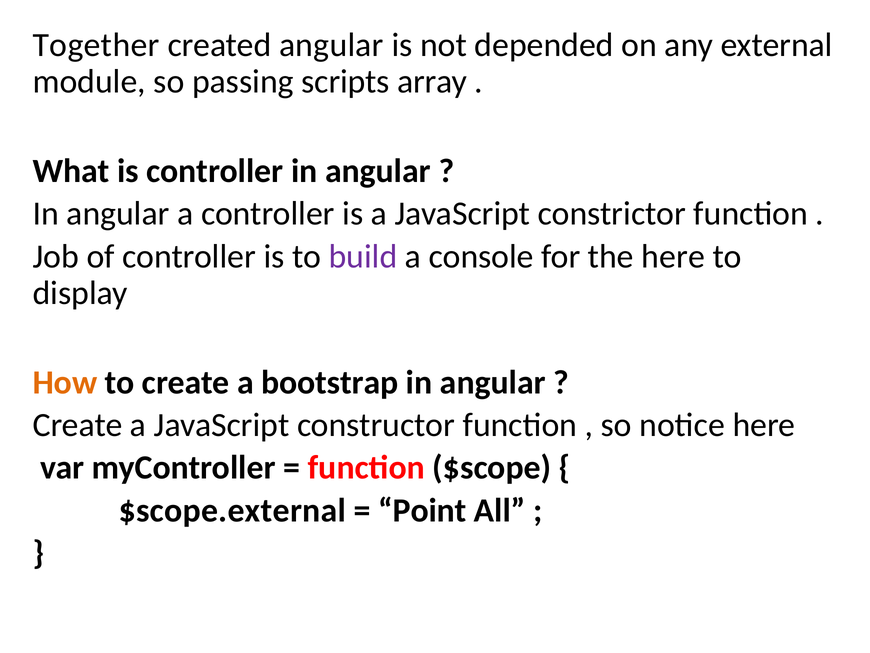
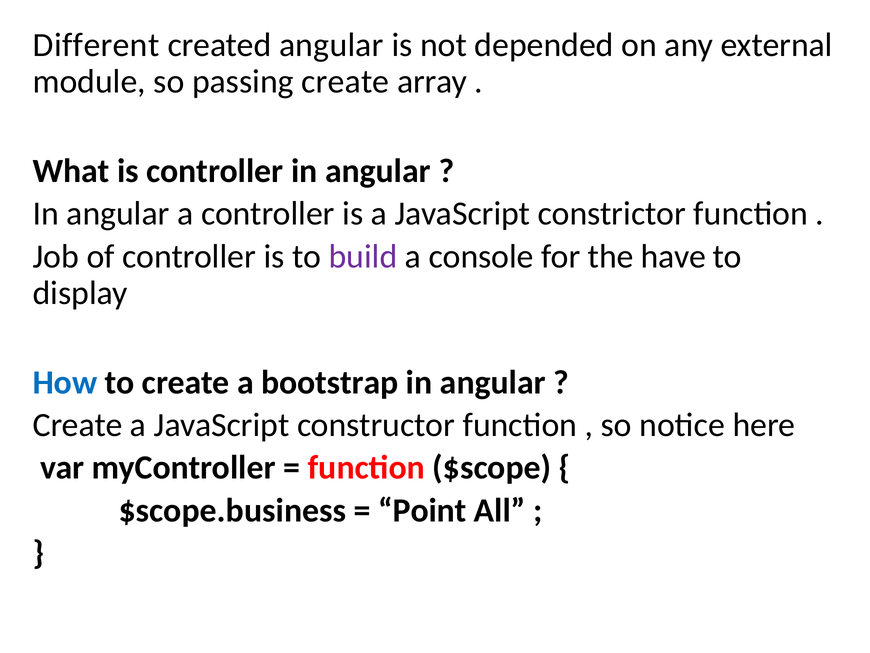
Together: Together -> Different
passing scripts: scripts -> create
the here: here -> have
How colour: orange -> blue
$scope.external: $scope.external -> $scope.business
